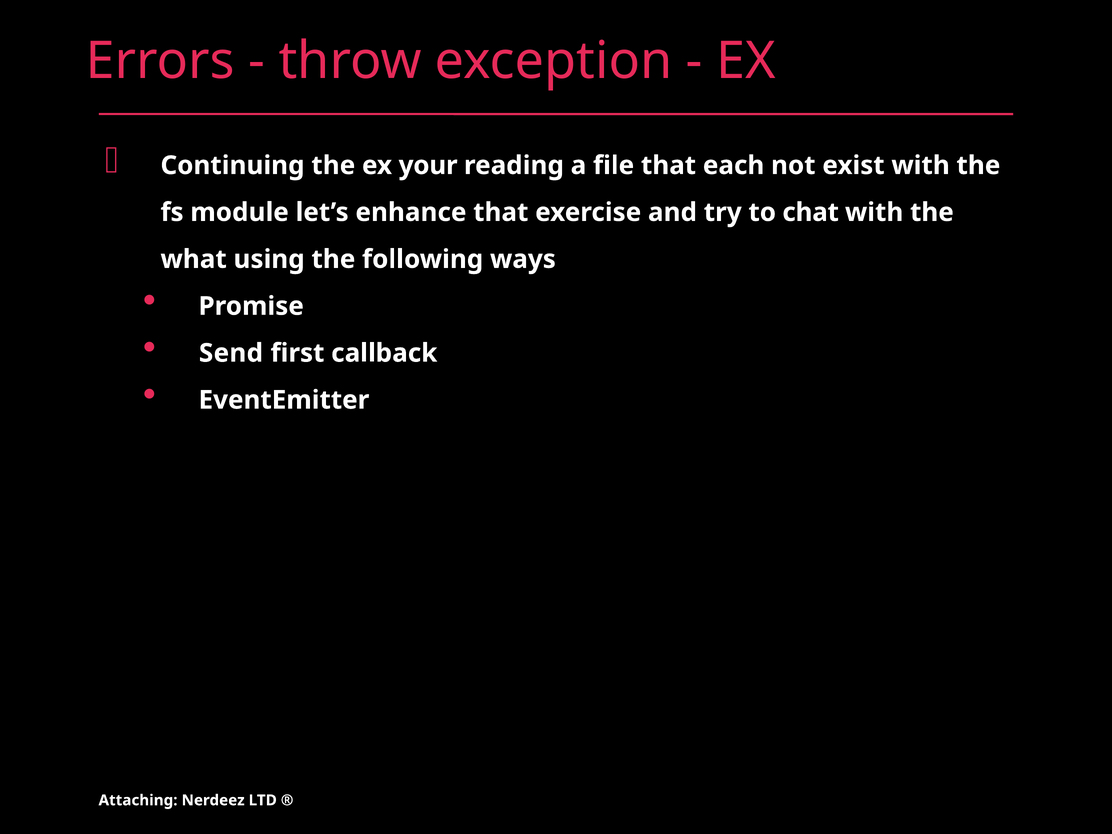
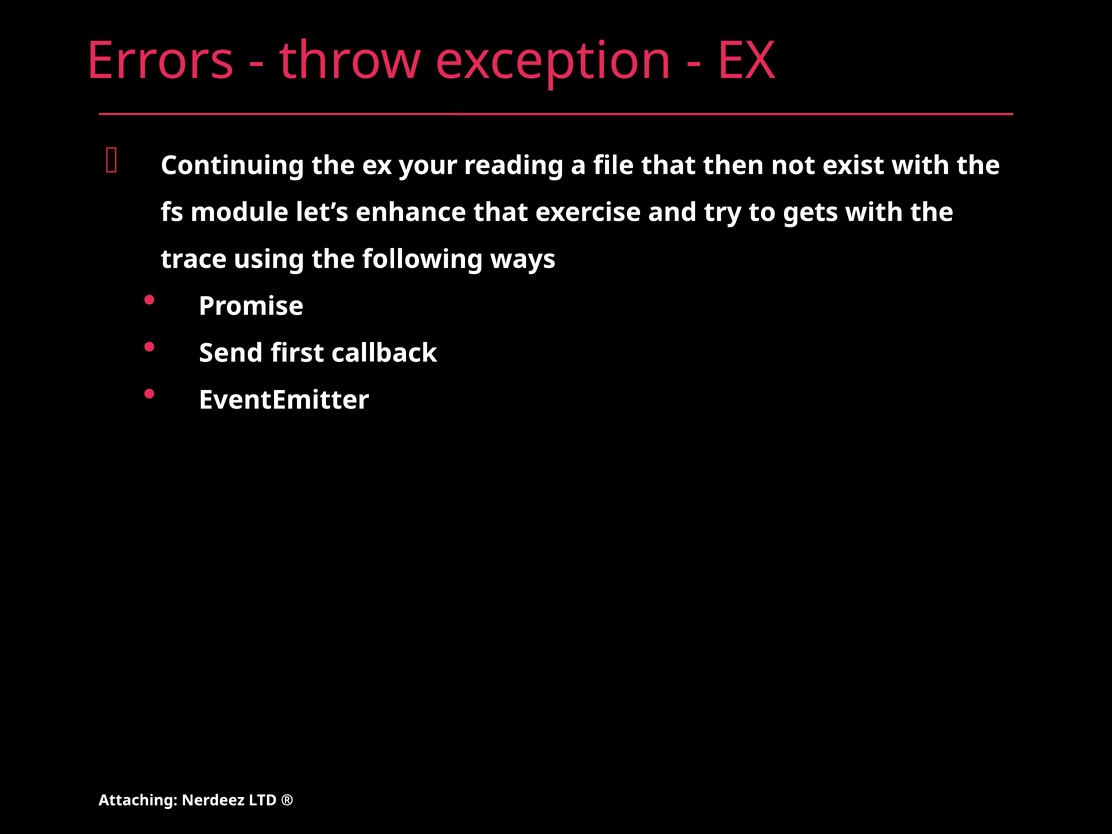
each: each -> then
chat: chat -> gets
what: what -> trace
